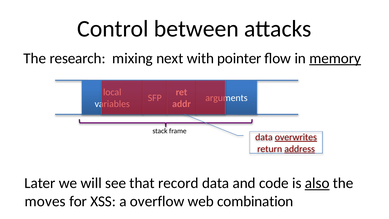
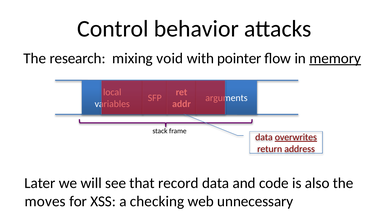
between: between -> behavior
next: next -> void
address underline: present -> none
also underline: present -> none
overflow: overflow -> checking
combination: combination -> unnecessary
